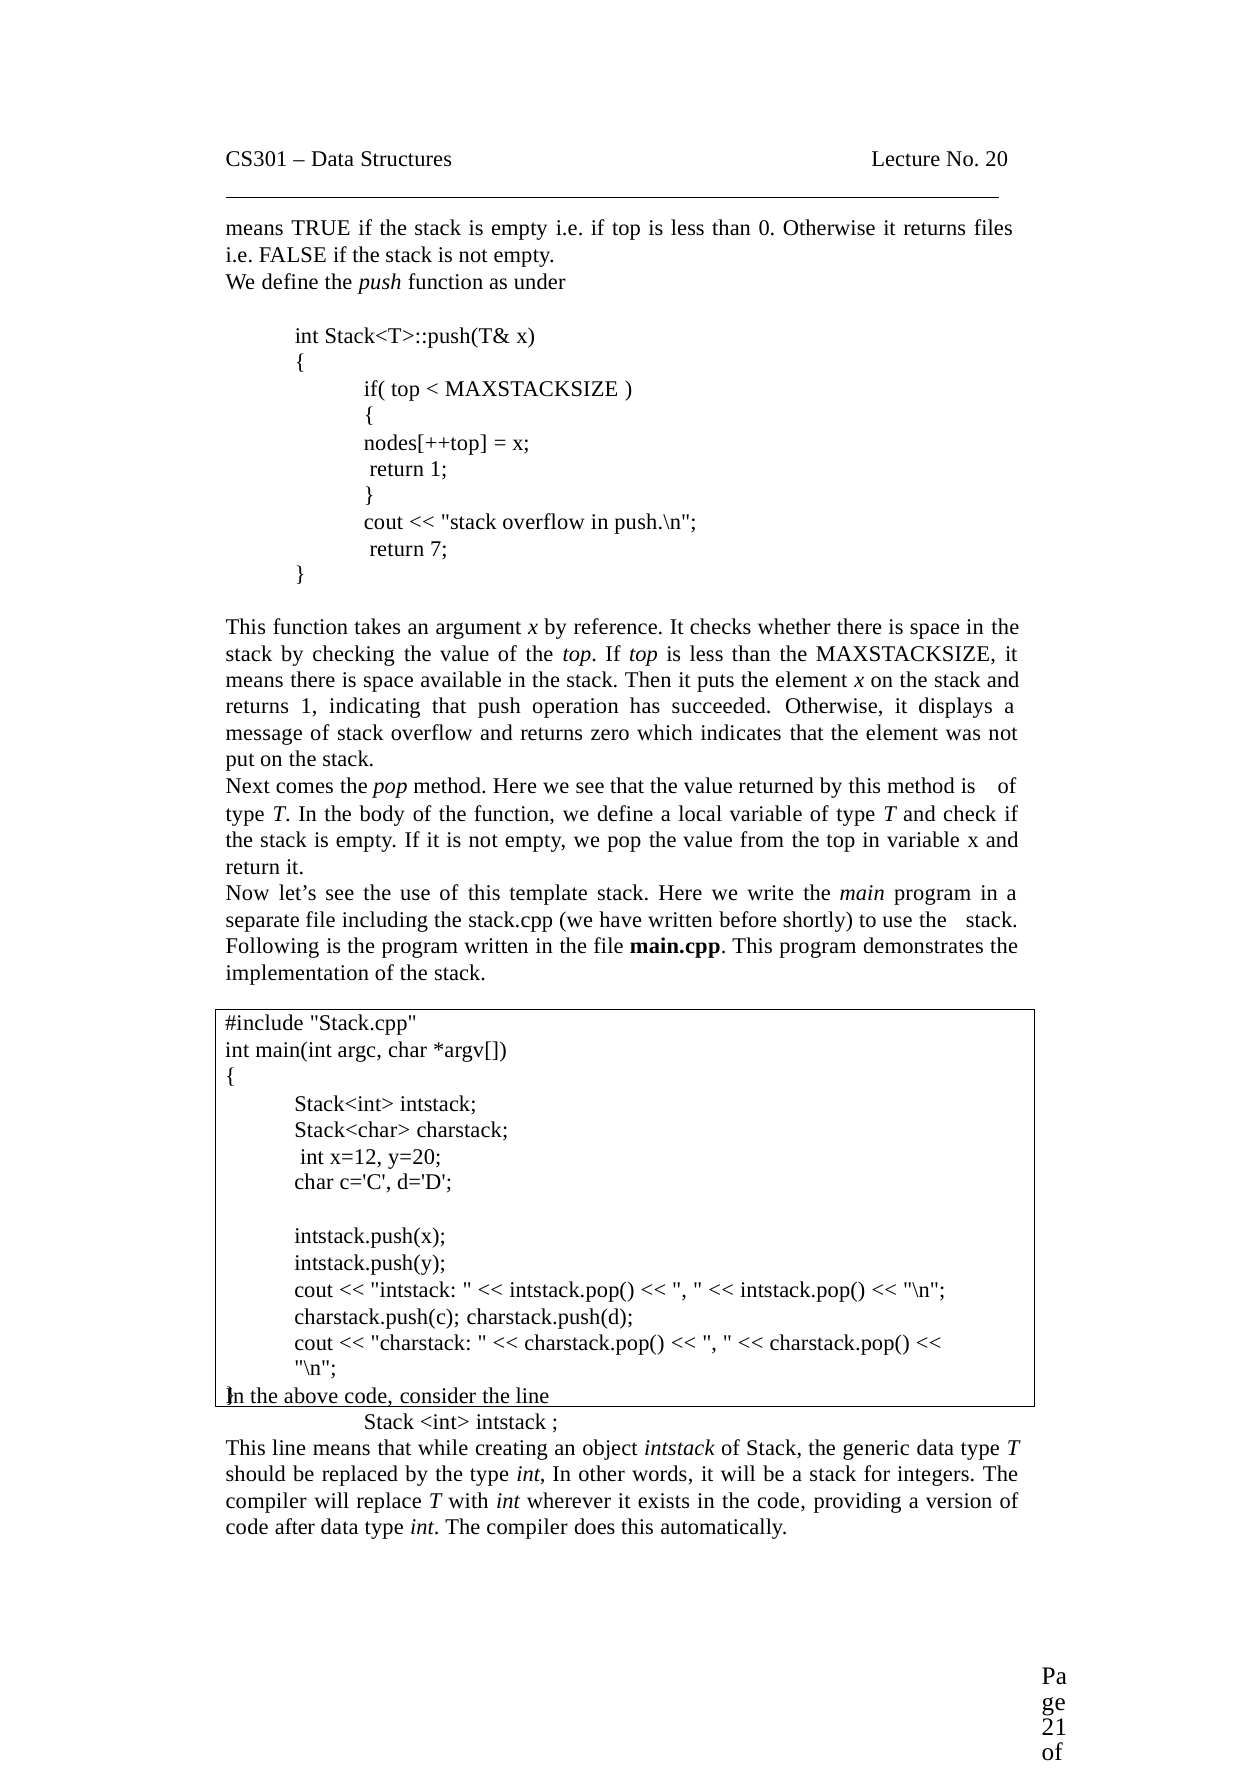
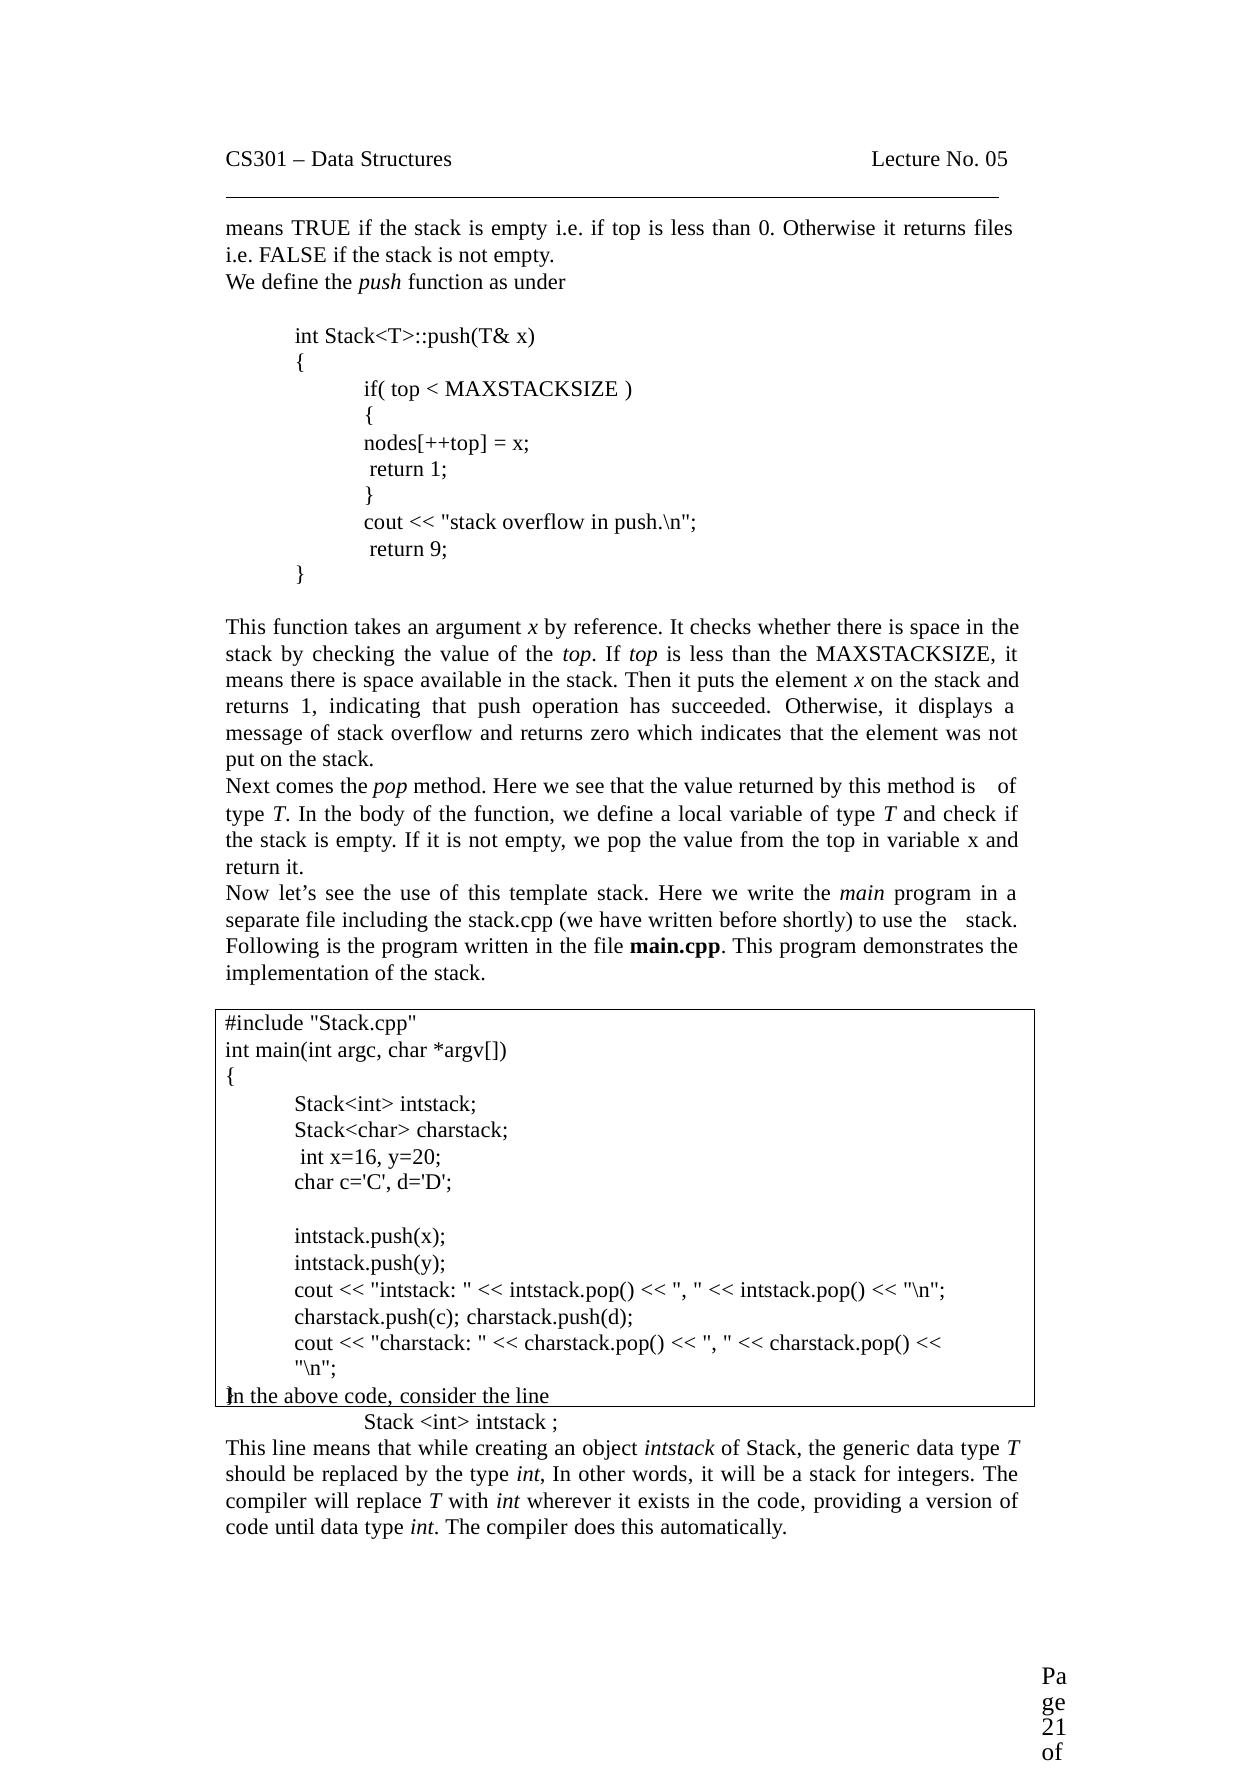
20: 20 -> 05
7: 7 -> 9
x=12: x=12 -> x=16
after: after -> until
